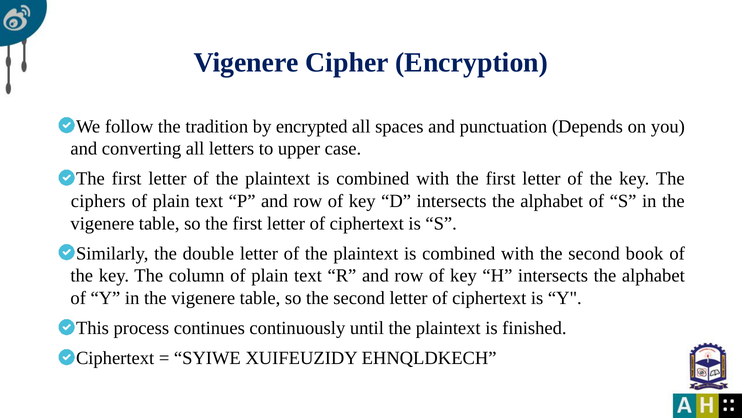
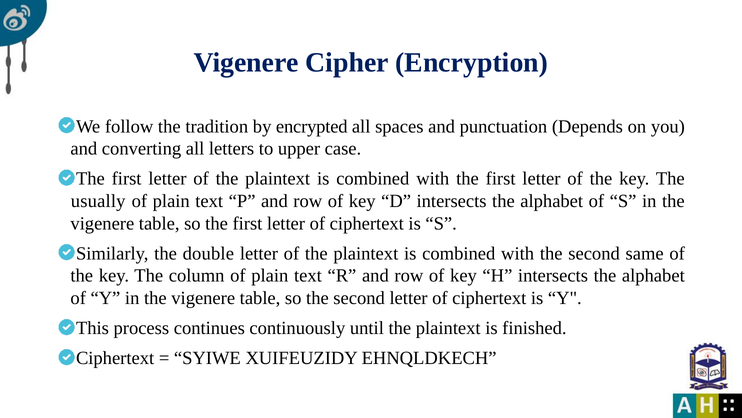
ciphers: ciphers -> usually
book: book -> same
